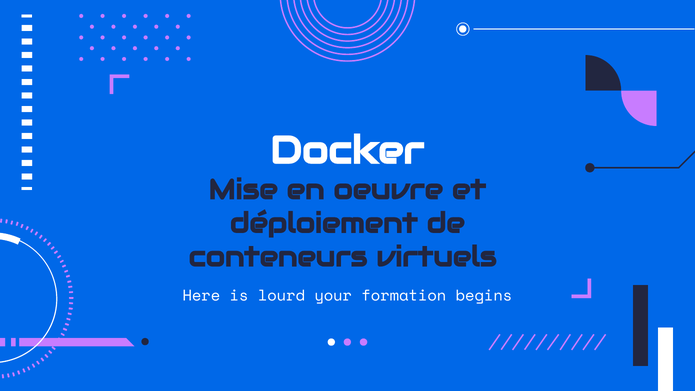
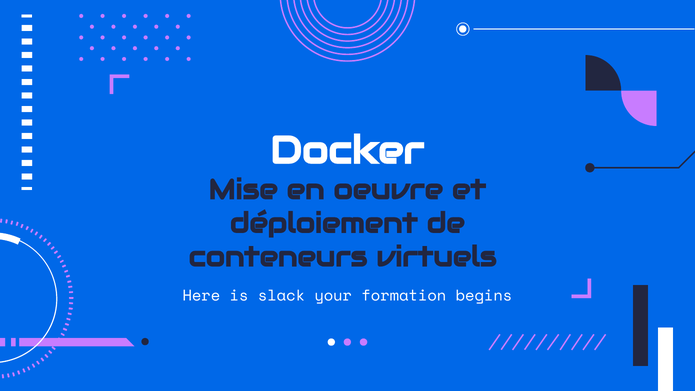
lourd: lourd -> slack
